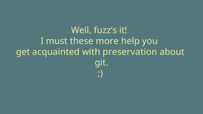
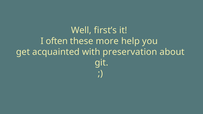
fuzz’s: fuzz’s -> first’s
must: must -> often
